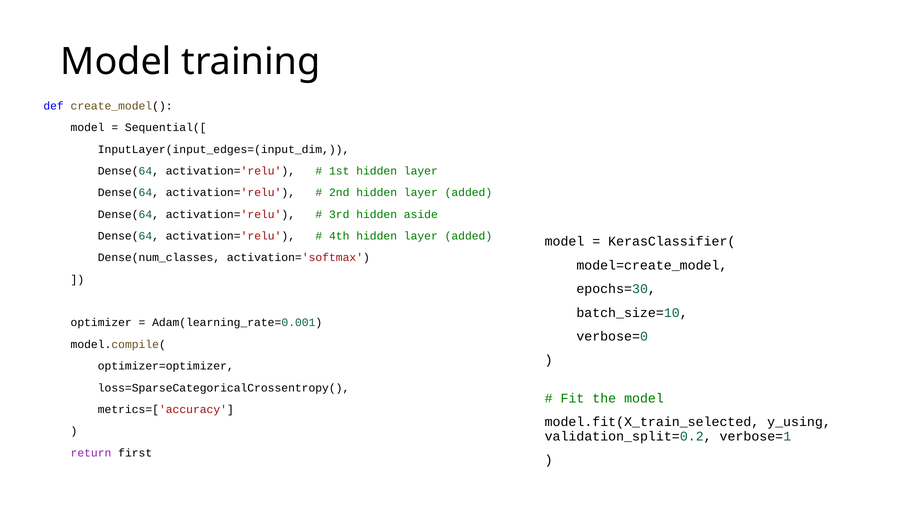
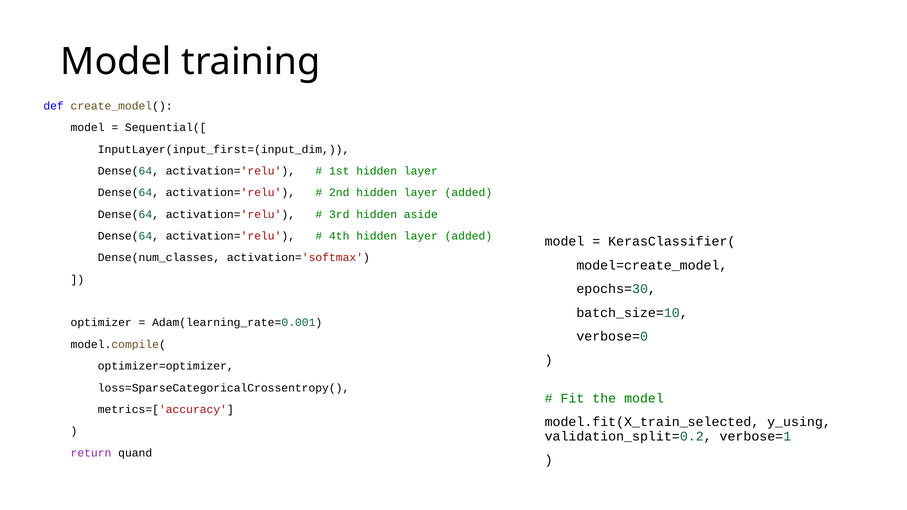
InputLayer(input_edges=(input_dim: InputLayer(input_edges=(input_dim -> InputLayer(input_first=(input_dim
first: first -> quand
